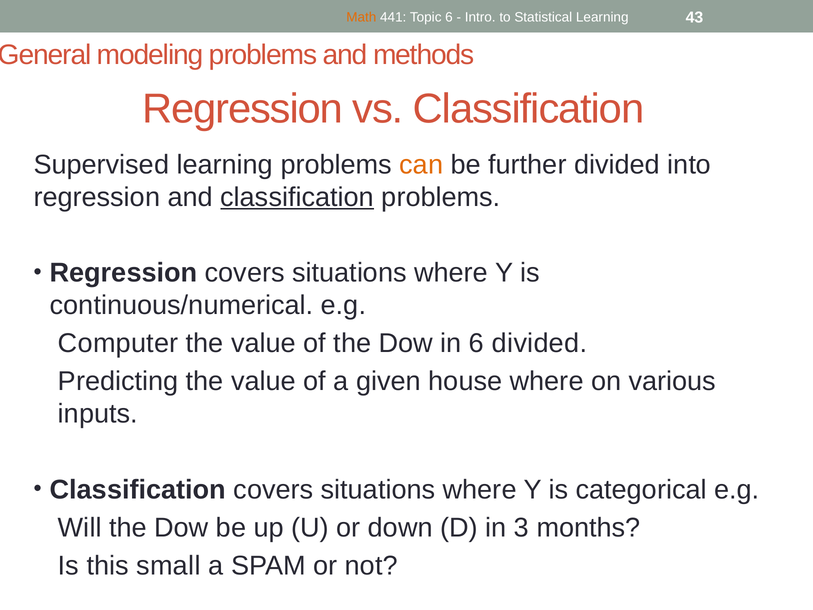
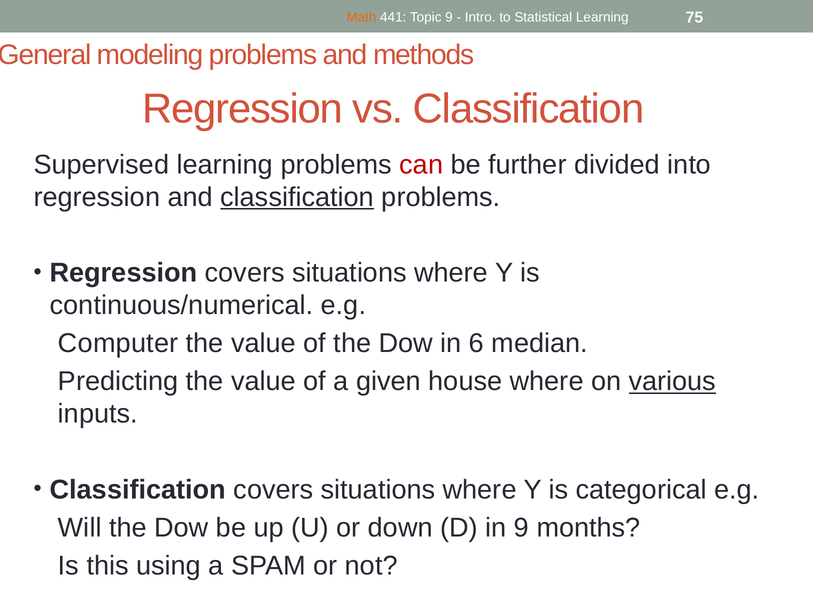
Topic 6: 6 -> 9
43: 43 -> 75
can colour: orange -> red
6 divided: divided -> median
various underline: none -> present
in 3: 3 -> 9
small: small -> using
